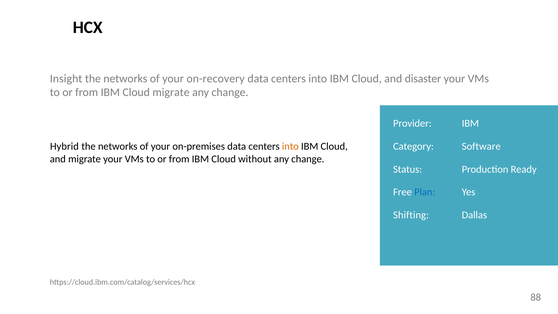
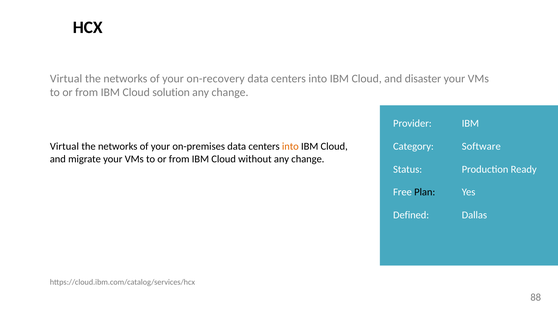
Insight at (66, 78): Insight -> Virtual
Cloud migrate: migrate -> solution
Hybrid at (64, 146): Hybrid -> Virtual
Plan colour: blue -> black
Shifting: Shifting -> Defined
